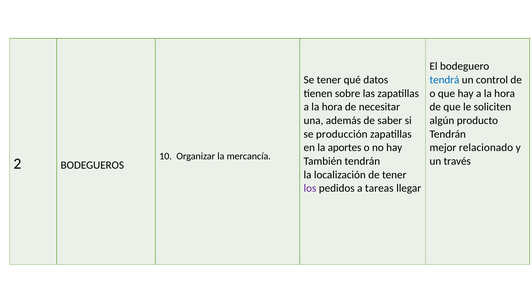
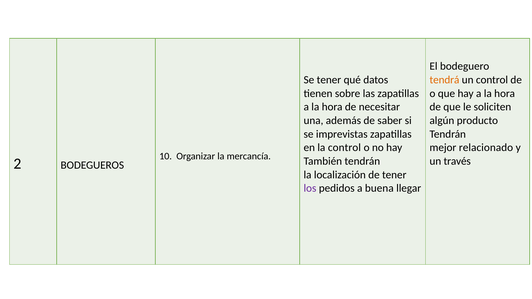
tendrá colour: blue -> orange
producción: producción -> imprevistas
la aportes: aportes -> control
tareas: tareas -> buena
